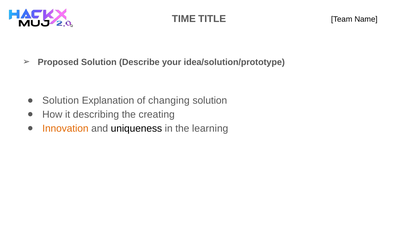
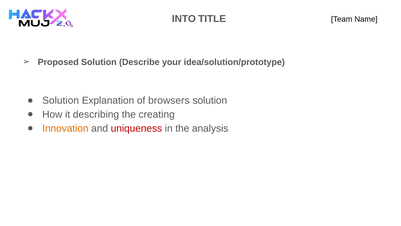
TIME: TIME -> INTO
changing: changing -> browsers
uniqueness colour: black -> red
learning: learning -> analysis
